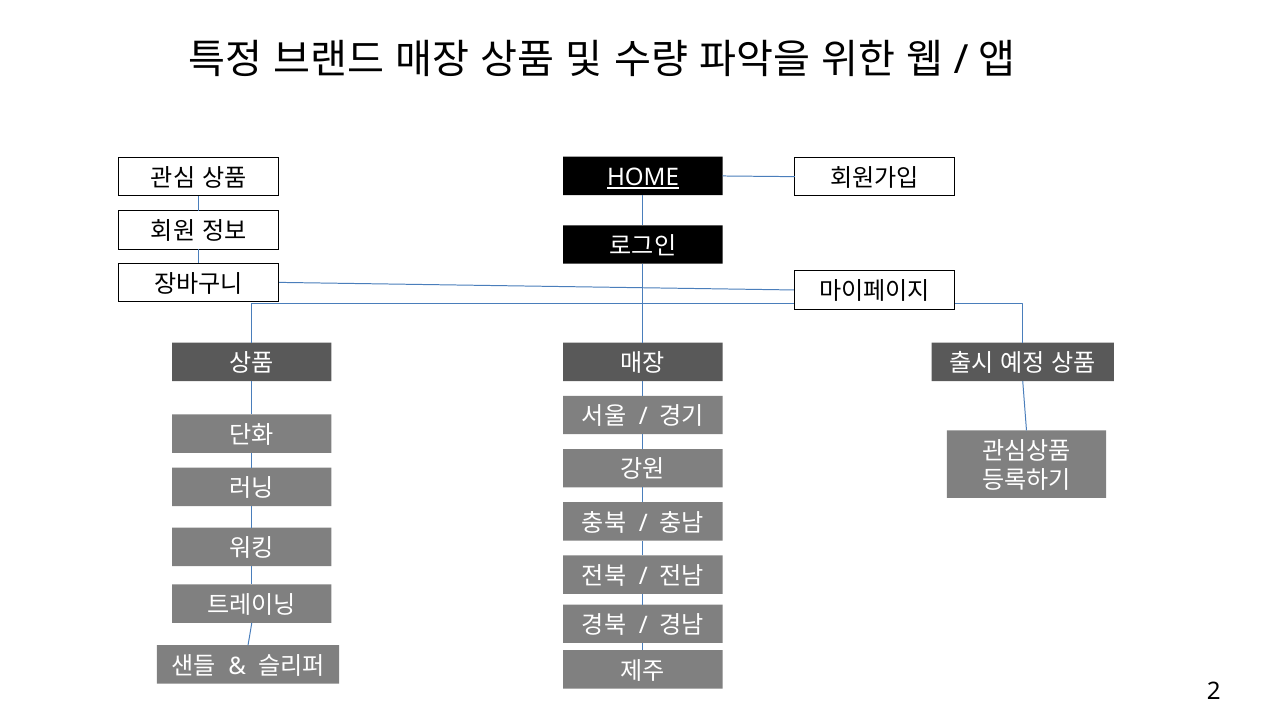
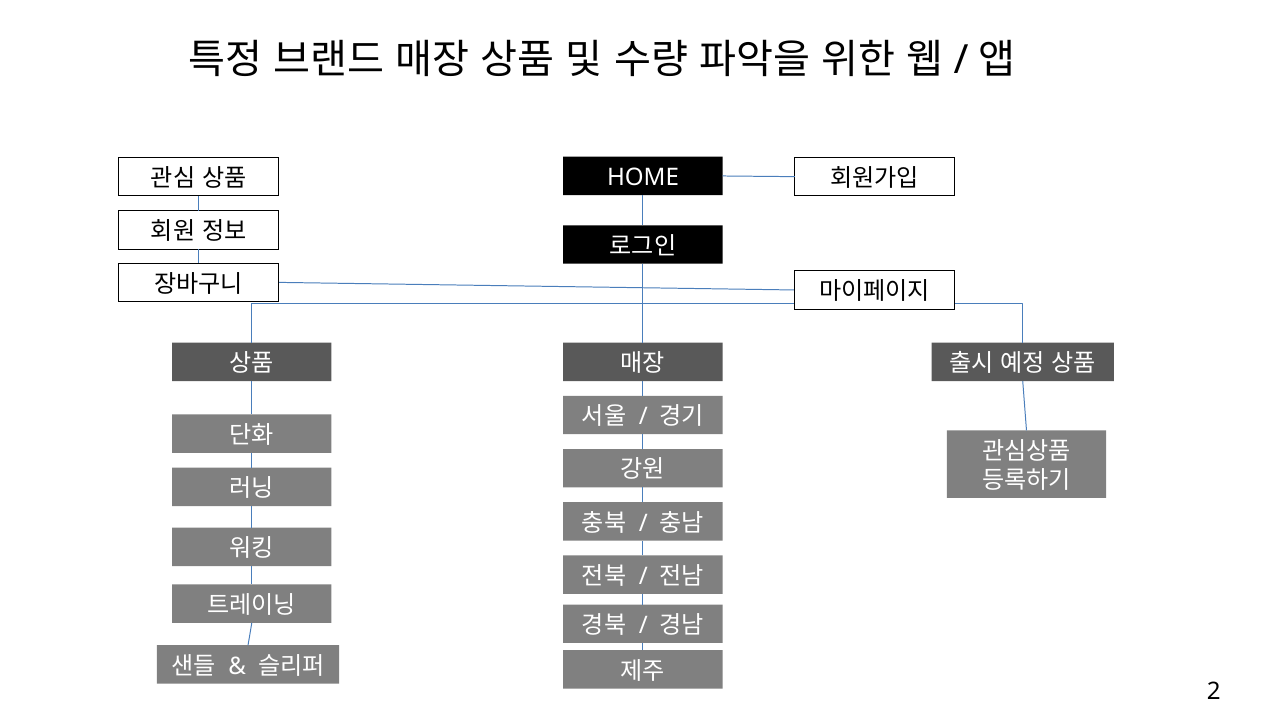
HOME underline: present -> none
